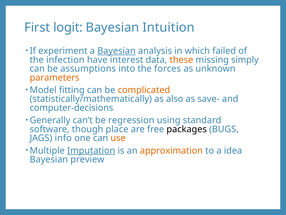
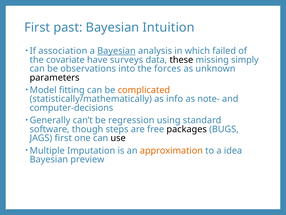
logit: logit -> past
experiment: experiment -> association
infection: infection -> covariate
interest: interest -> surveys
these colour: orange -> black
assumptions: assumptions -> observations
parameters colour: orange -> black
also: also -> info
save-: save- -> note-
place: place -> steps
JAGS info: info -> first
use colour: orange -> black
Imputation underline: present -> none
